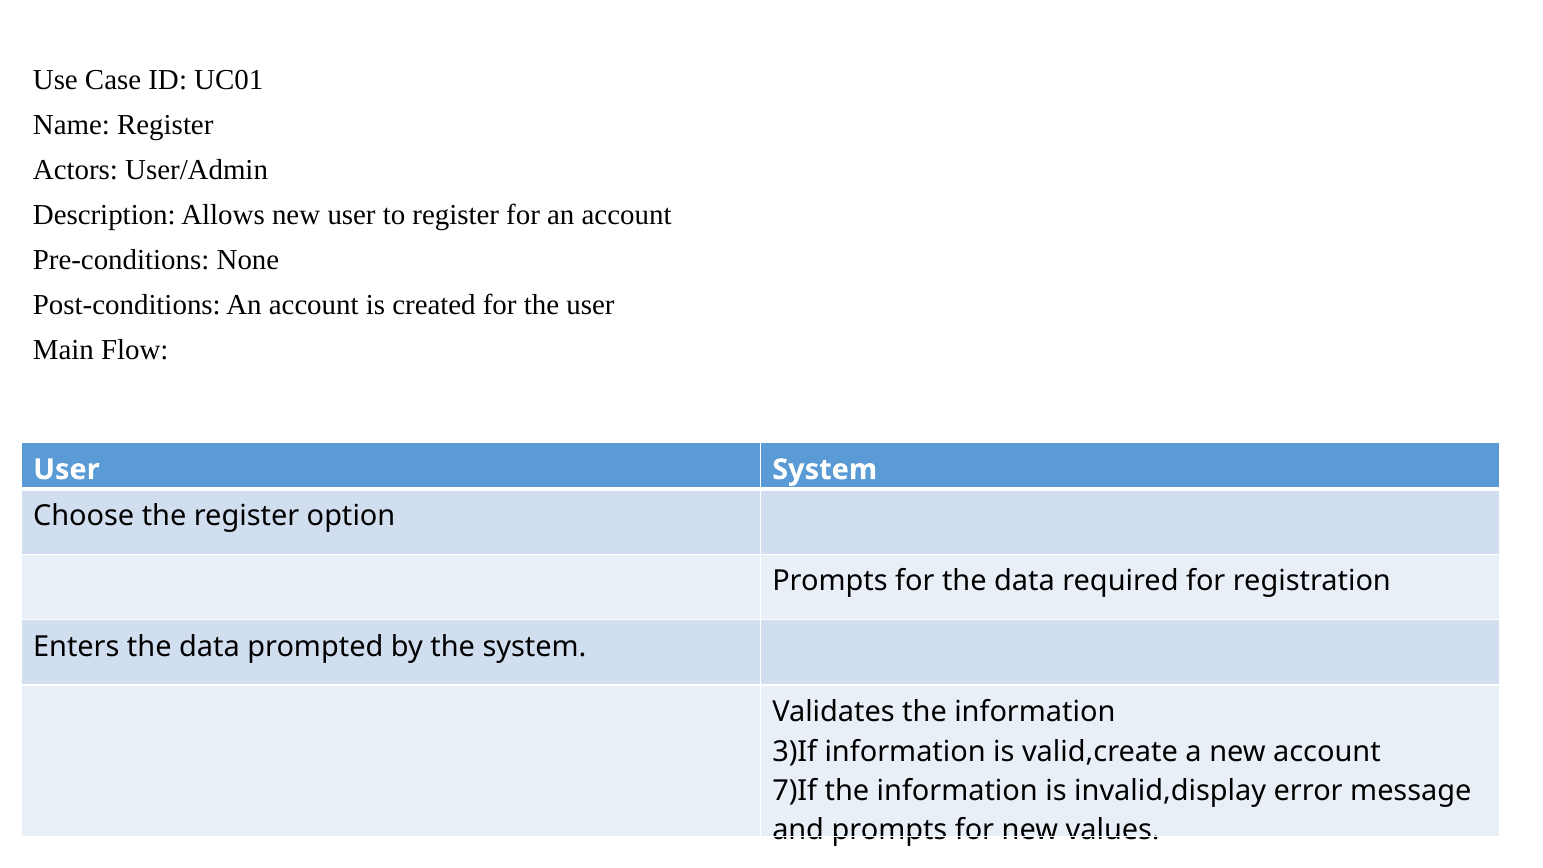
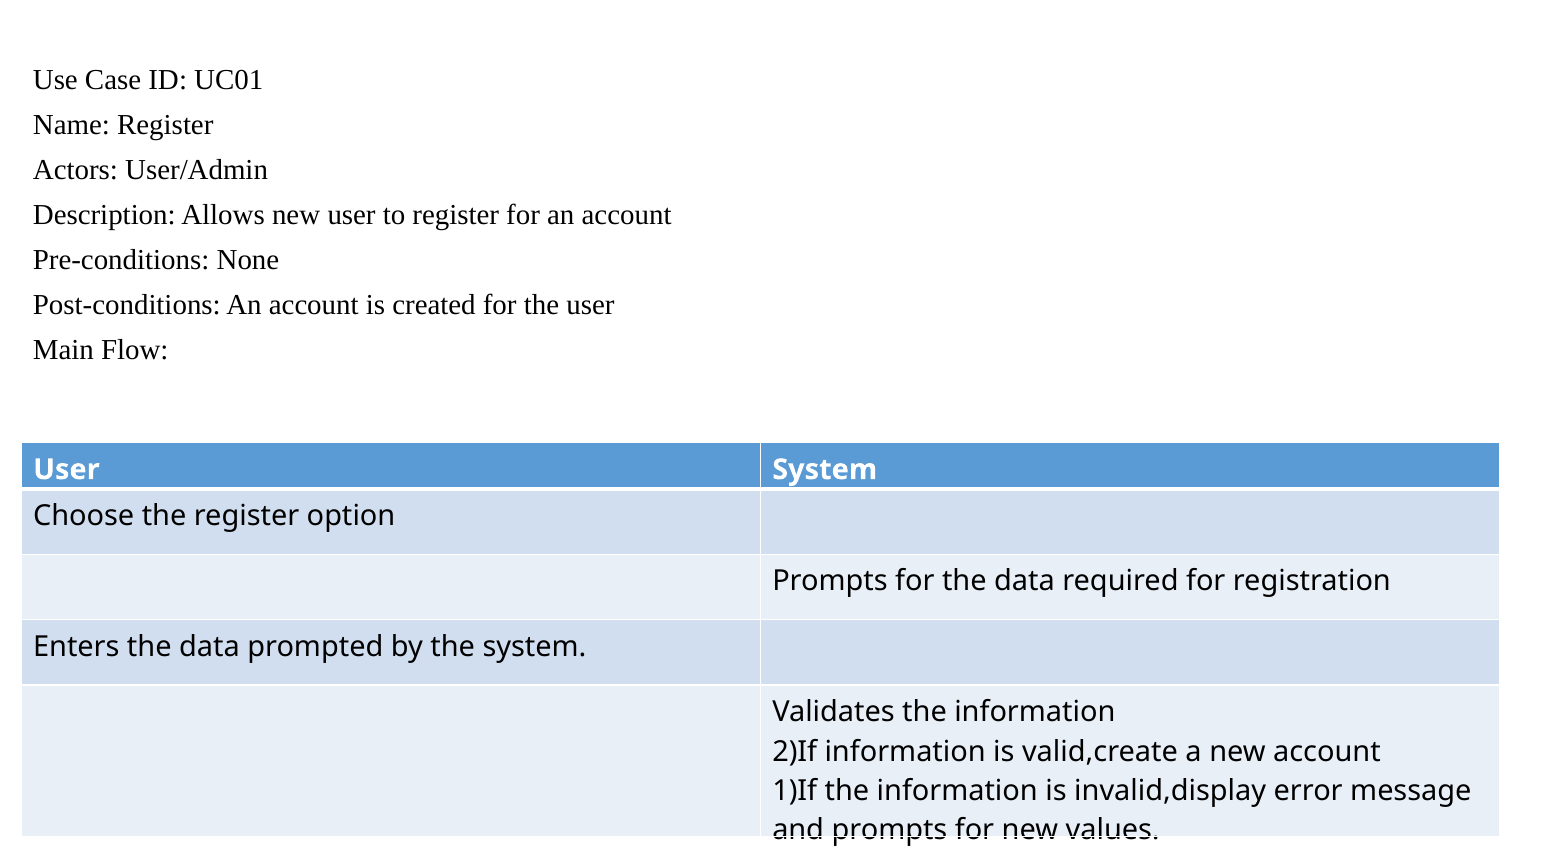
3)If: 3)If -> 2)If
7)If: 7)If -> 1)If
